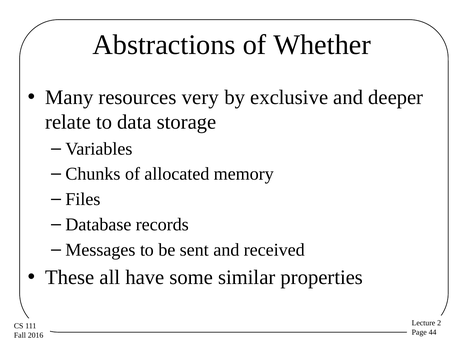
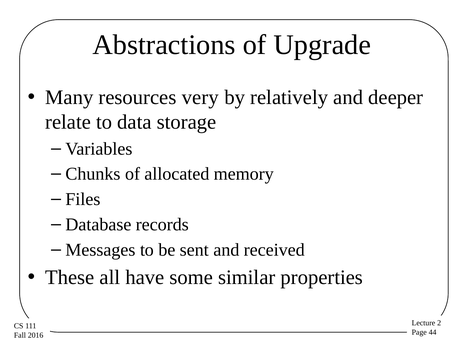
Whether: Whether -> Upgrade
exclusive: exclusive -> relatively
